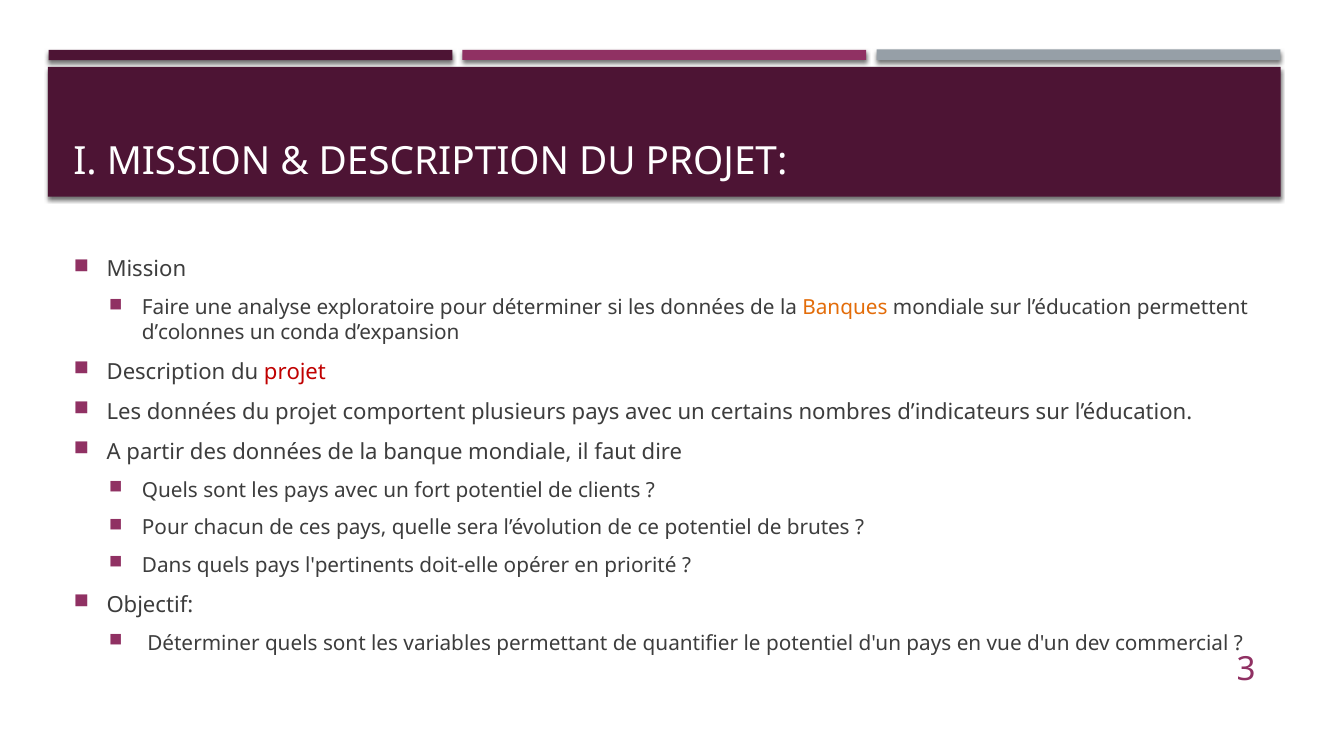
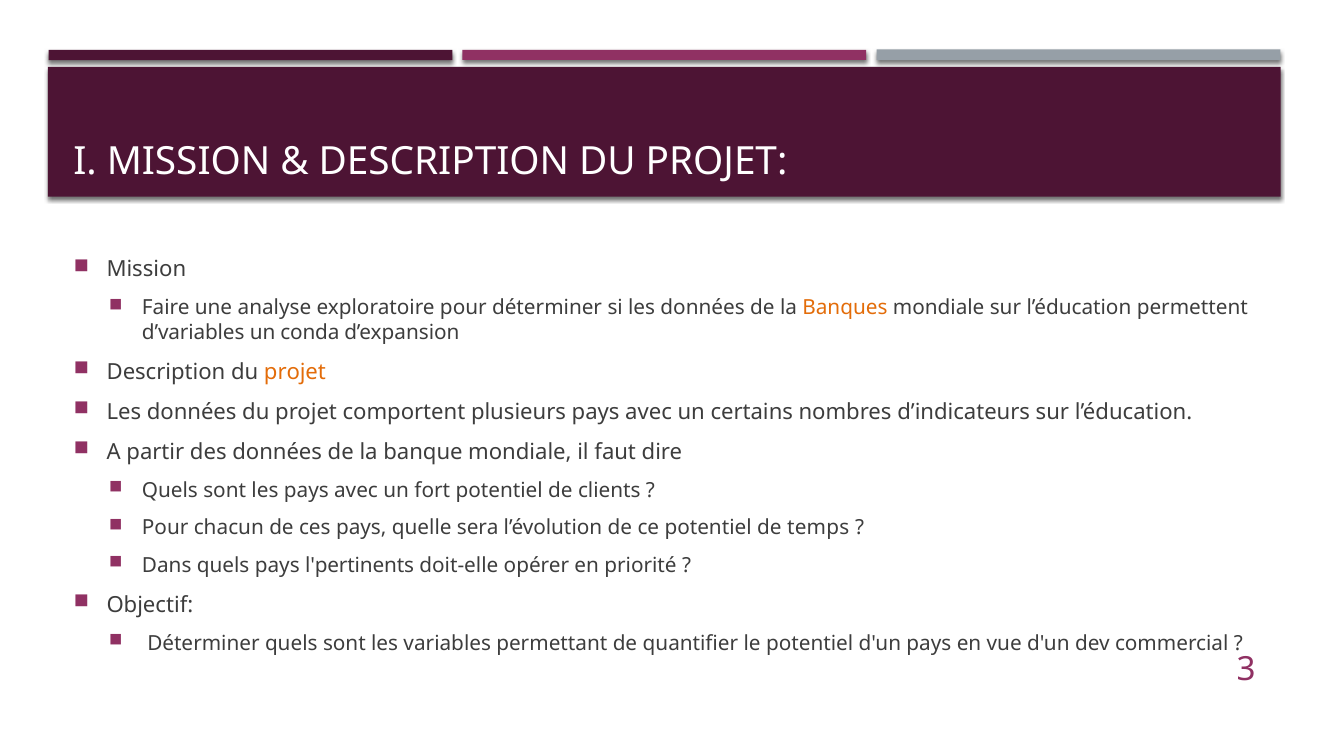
d’colonnes: d’colonnes -> d’variables
projet at (295, 372) colour: red -> orange
brutes: brutes -> temps
